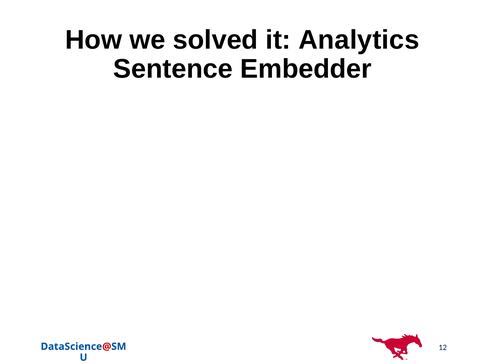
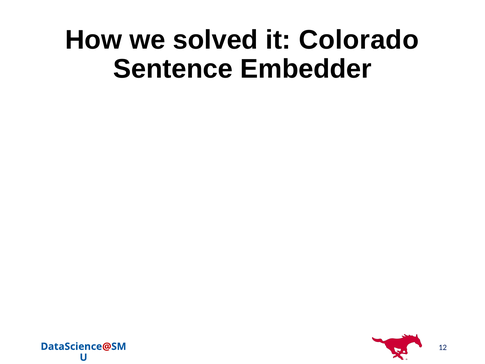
Analytics: Analytics -> Colorado
